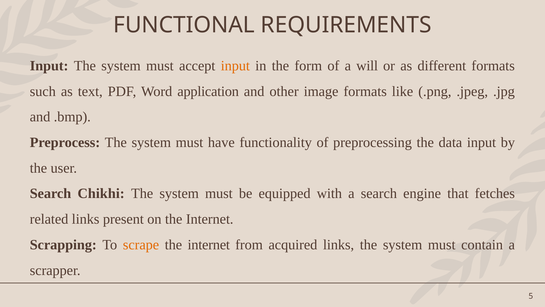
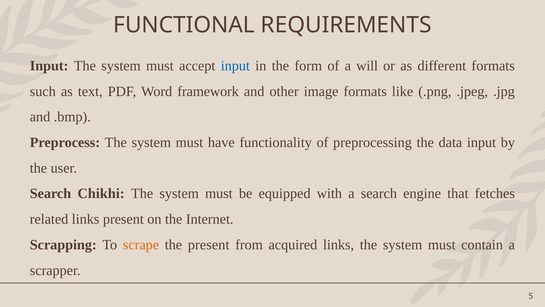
input at (235, 66) colour: orange -> blue
application: application -> framework
internet at (209, 244): internet -> present
